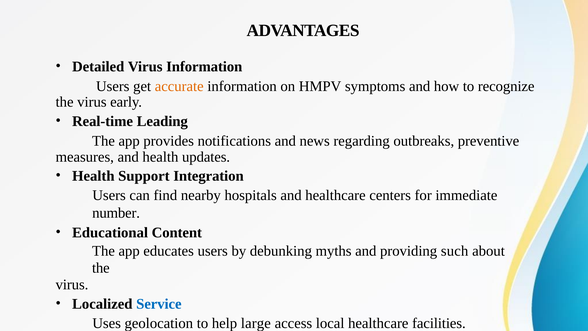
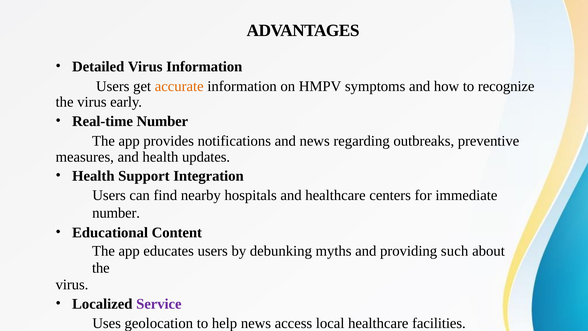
Real-time Leading: Leading -> Number
Service colour: blue -> purple
help large: large -> news
